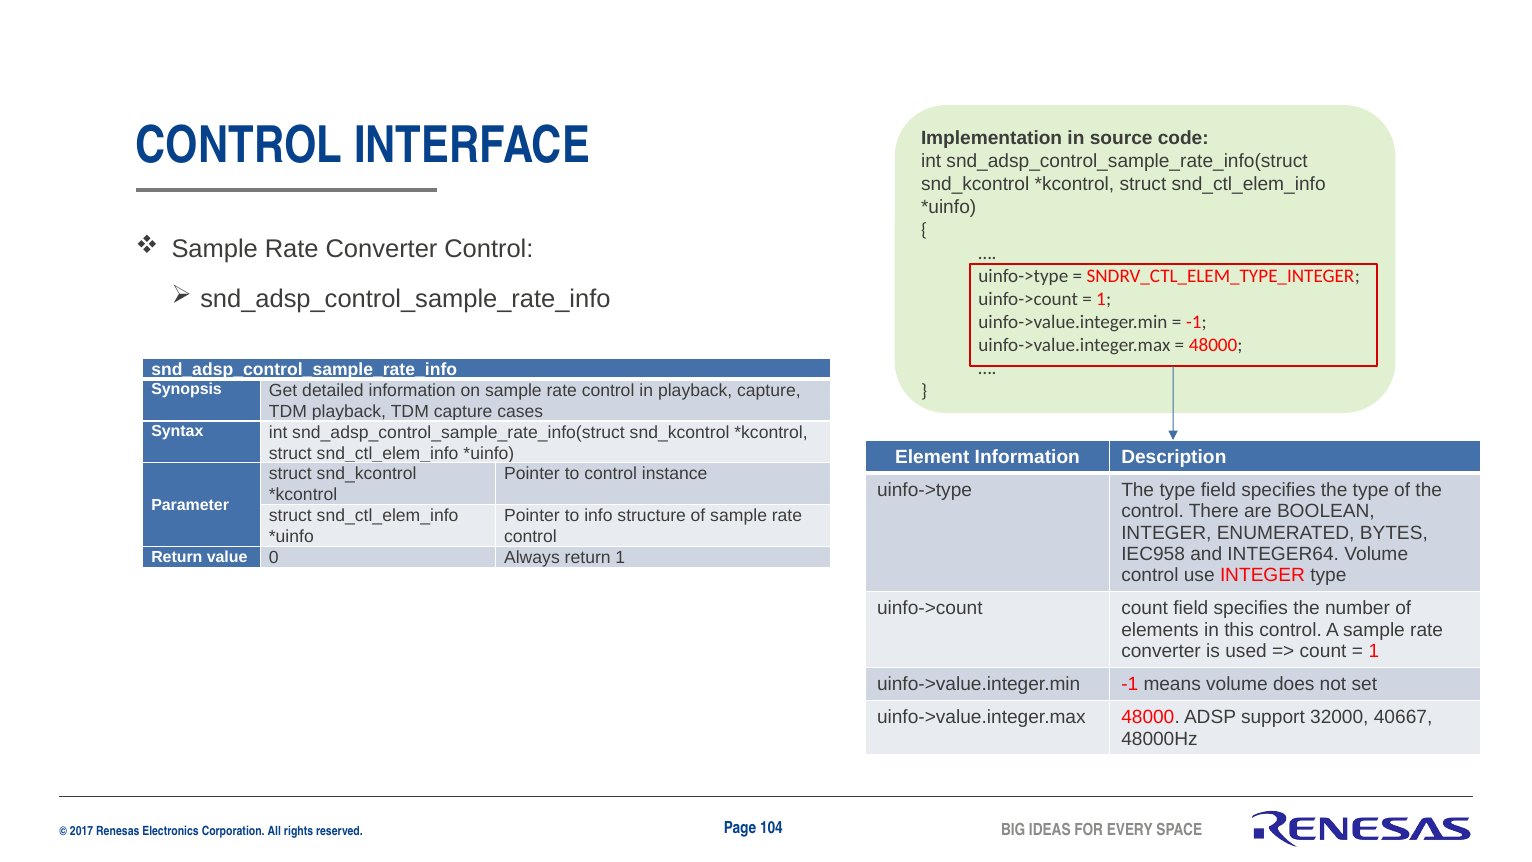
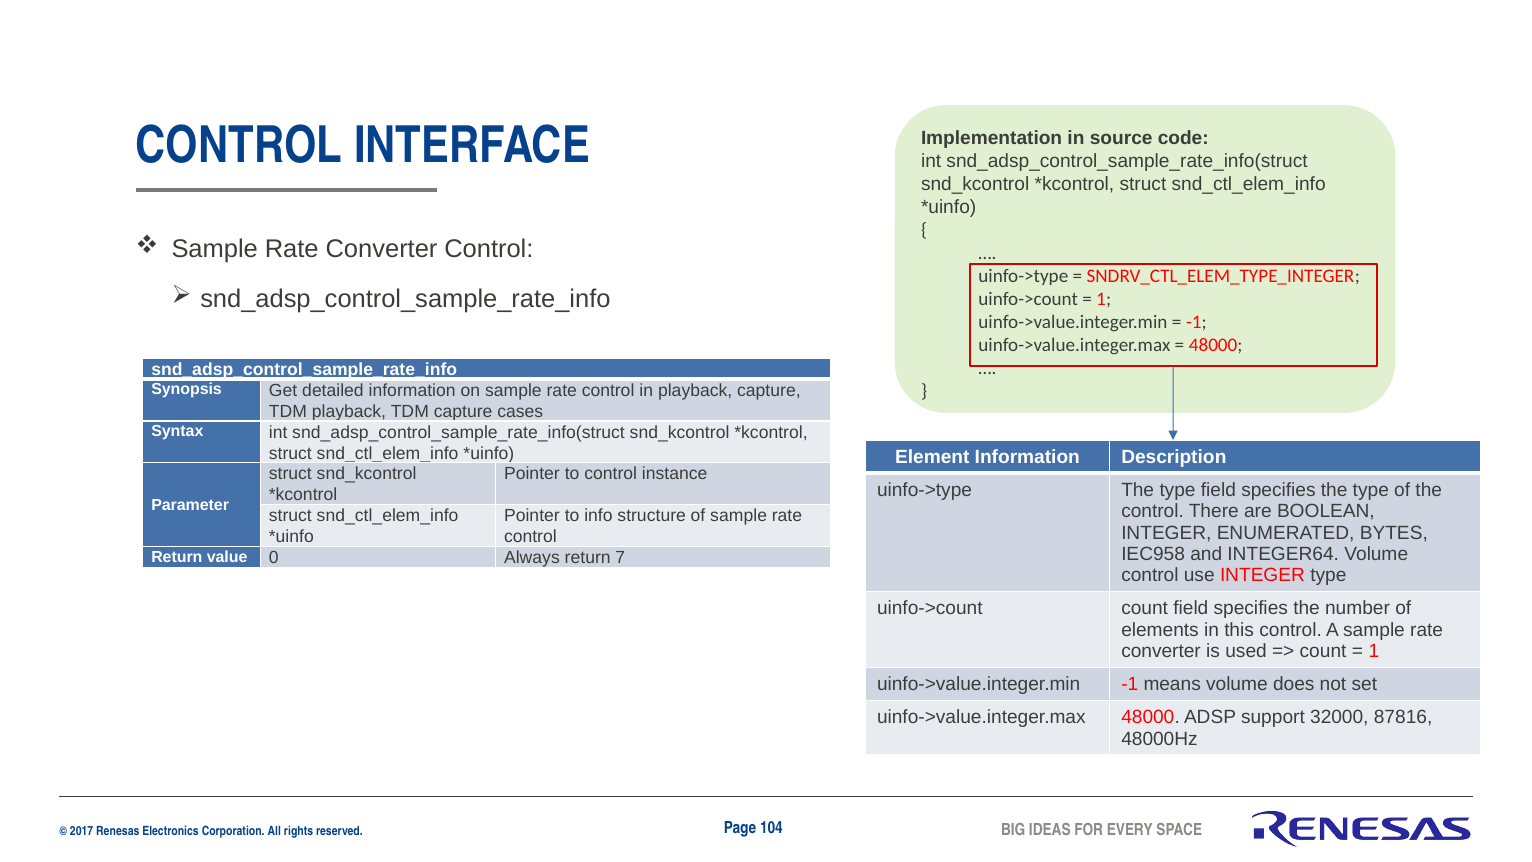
return 1: 1 -> 7
40667: 40667 -> 87816
